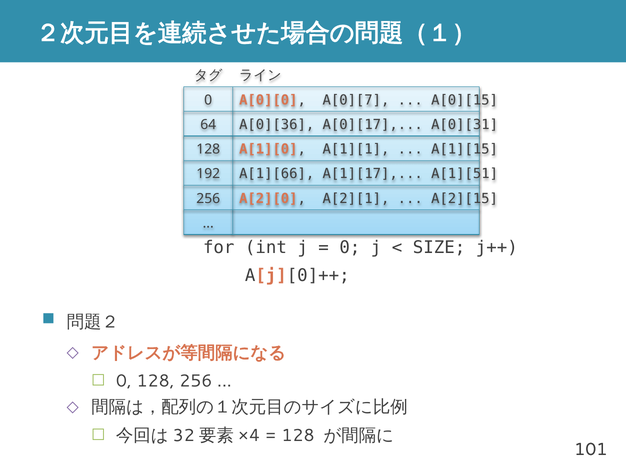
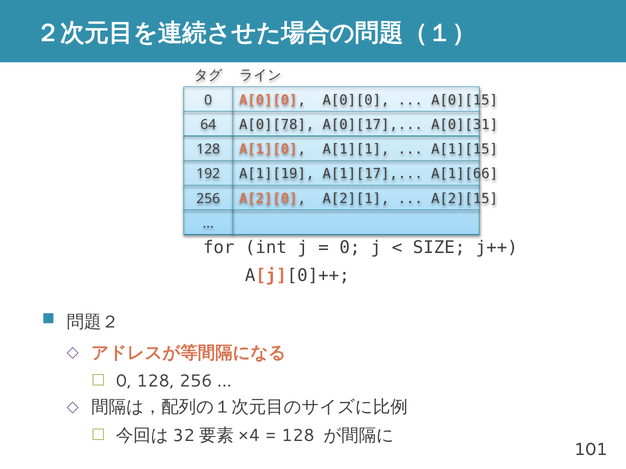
A[0][0 A[0][7: A[0][7 -> A[0][0
A[0][36: A[0][36 -> A[0][78
A[1][66: A[1][66 -> A[1][19
A[1][51: A[1][51 -> A[1][66
